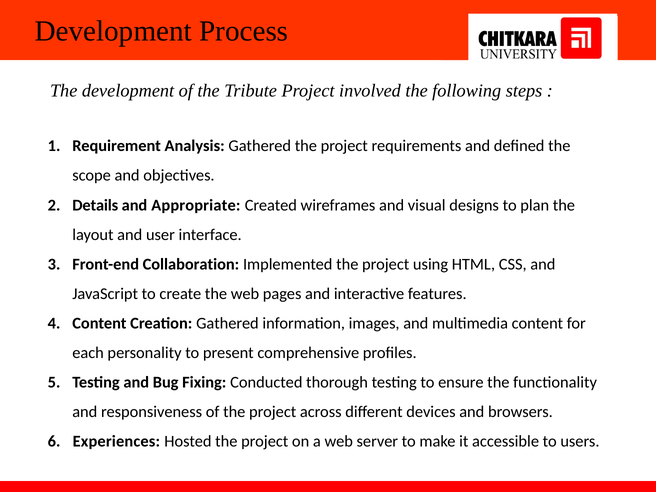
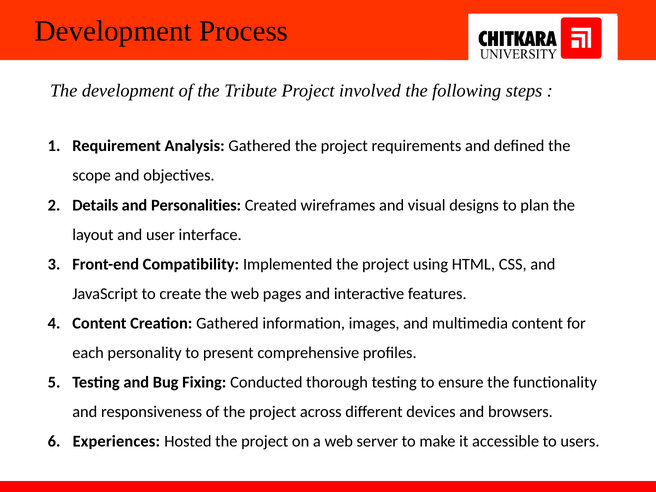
Appropriate: Appropriate -> Personalities
Collaboration: Collaboration -> Compatibility
